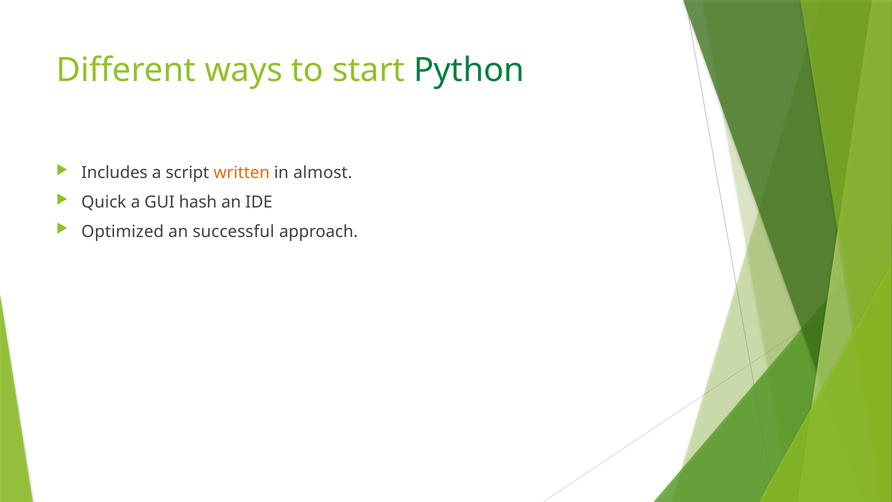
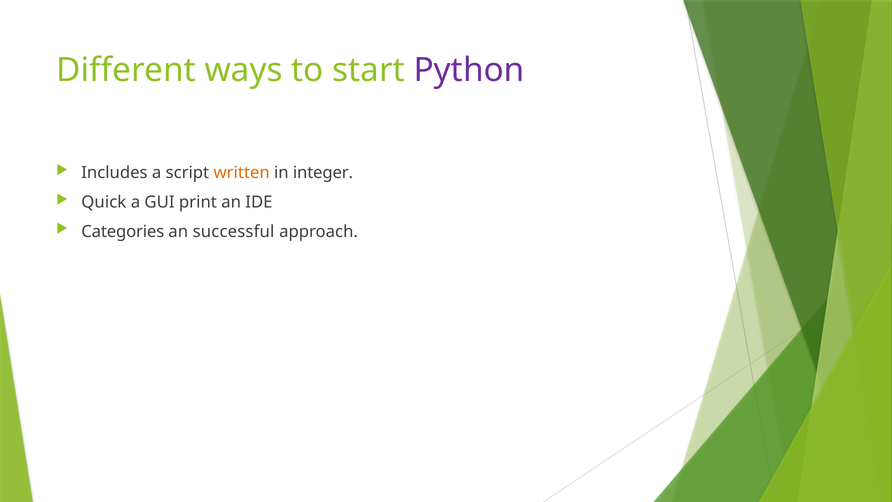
Python colour: green -> purple
almost: almost -> integer
hash: hash -> print
Optimized: Optimized -> Categories
